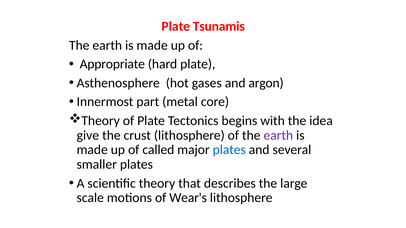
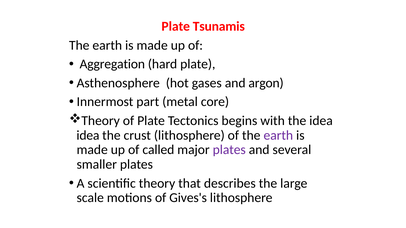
Appropriate: Appropriate -> Aggregation
give at (88, 135): give -> idea
plates at (229, 150) colour: blue -> purple
Wear's: Wear's -> Gives's
